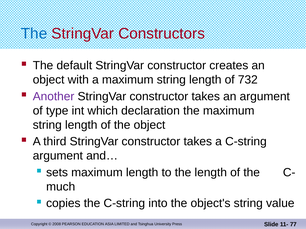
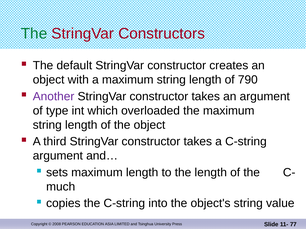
The at (34, 34) colour: blue -> green
732: 732 -> 790
declaration: declaration -> overloaded
